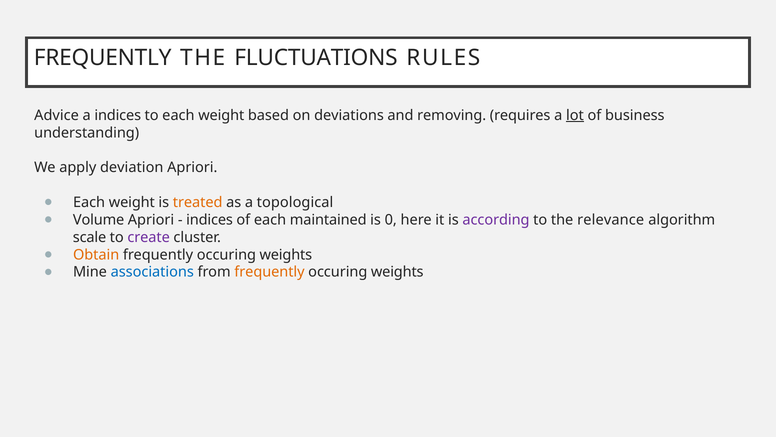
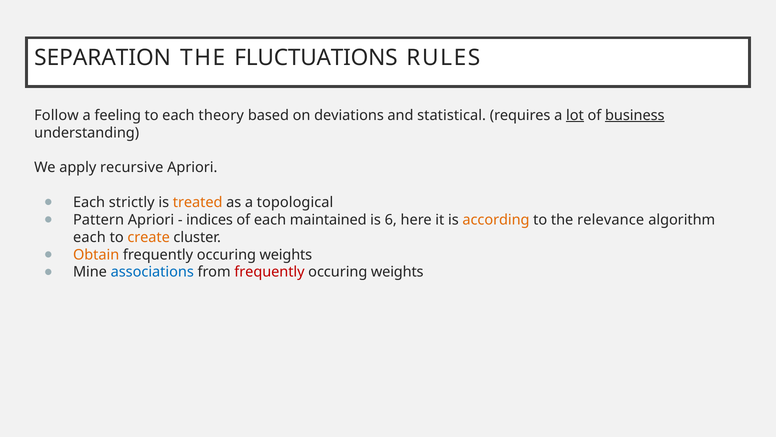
FREQUENTLY at (103, 58): FREQUENTLY -> SEPARATION
Advice: Advice -> Follow
a indices: indices -> feeling
to each weight: weight -> theory
removing: removing -> statistical
business underline: none -> present
deviation: deviation -> recursive
weight at (132, 202): weight -> strictly
Volume: Volume -> Pattern
0: 0 -> 6
according colour: purple -> orange
scale at (90, 237): scale -> each
create colour: purple -> orange
frequently at (269, 272) colour: orange -> red
